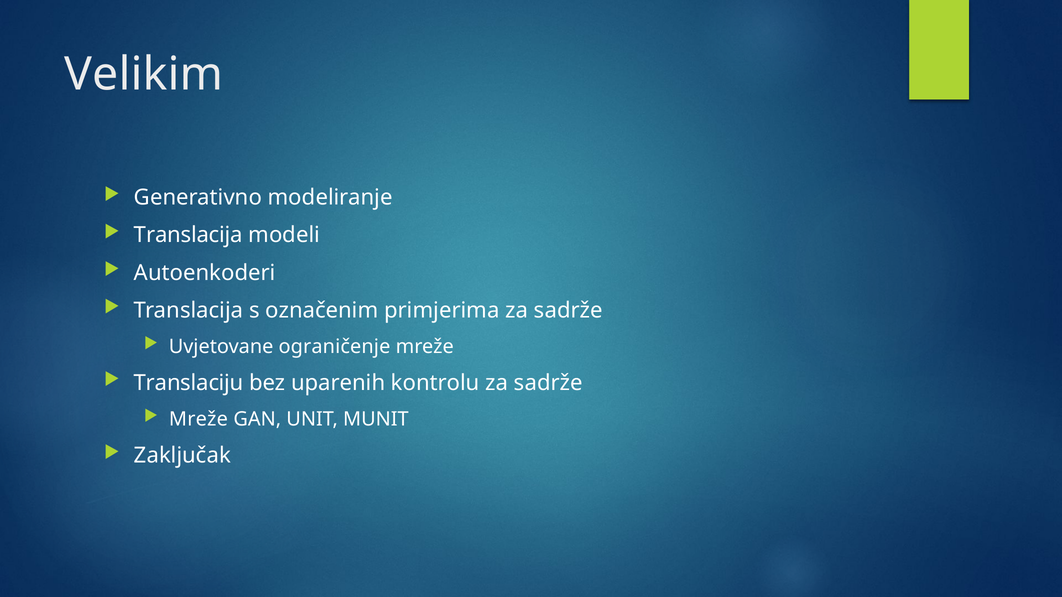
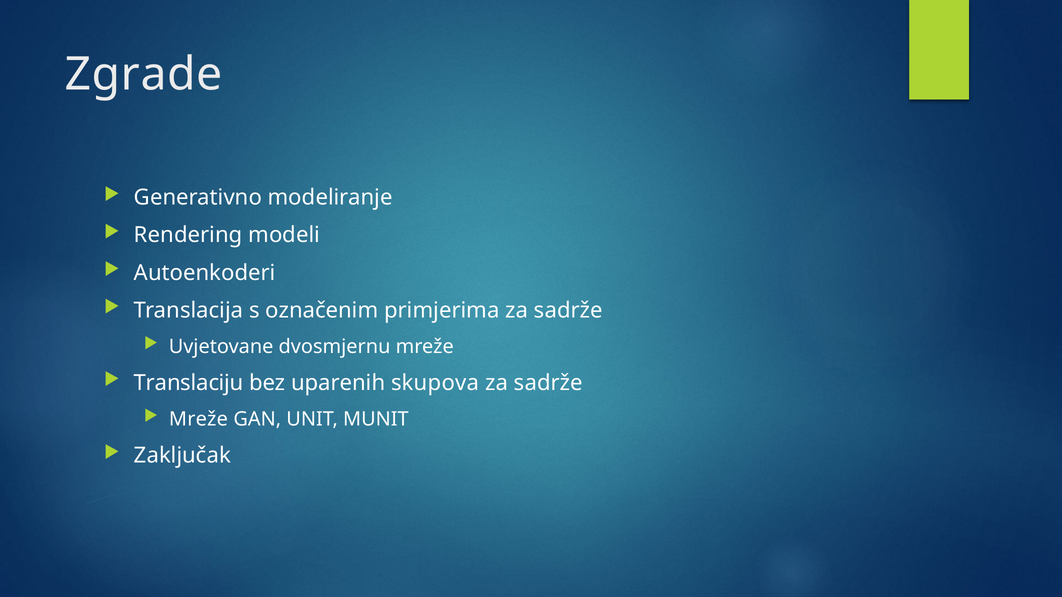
Velikim: Velikim -> Zgrade
Translacija at (188, 235): Translacija -> Rendering
ograničenje: ograničenje -> dvosmjernu
kontrolu: kontrolu -> skupova
